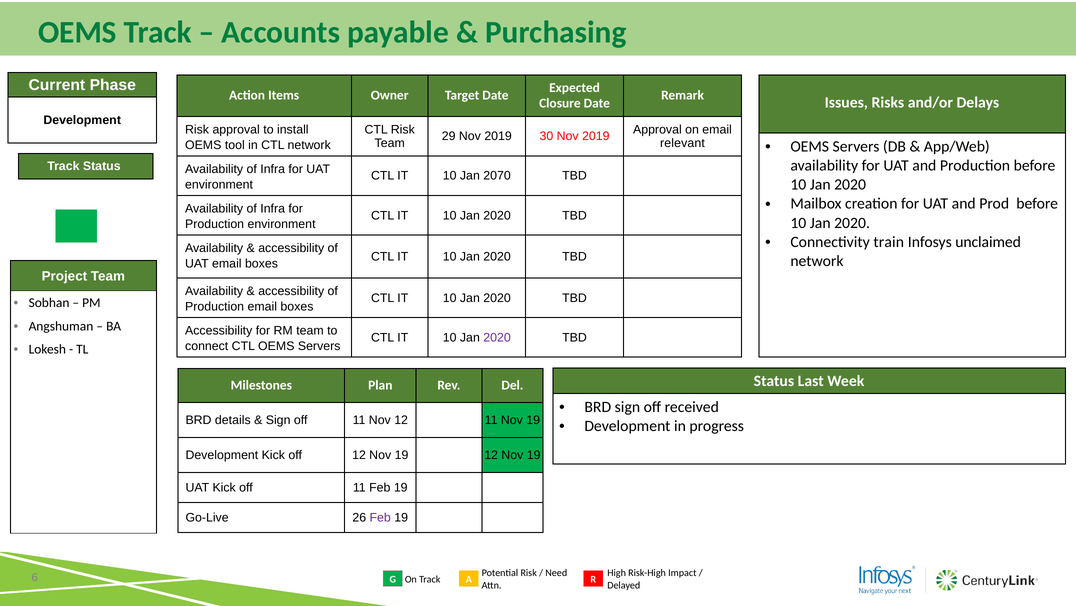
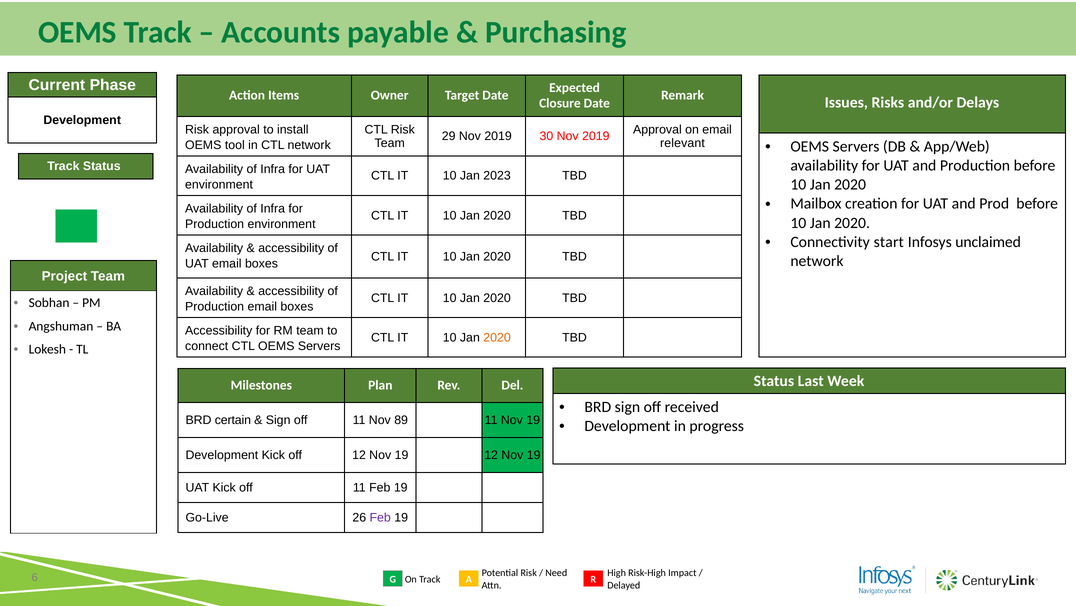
2070: 2070 -> 2023
train: train -> start
2020 at (497, 337) colour: purple -> orange
details: details -> certain
Nov 12: 12 -> 89
